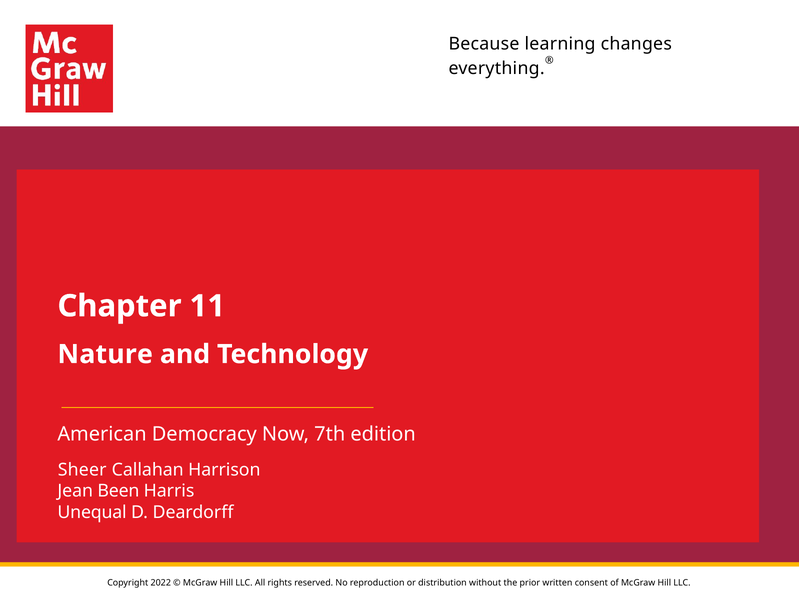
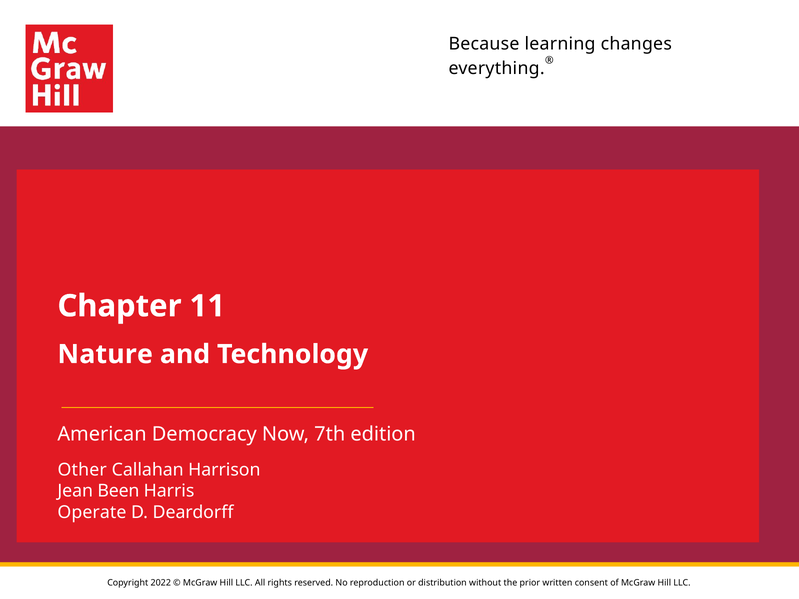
Sheer: Sheer -> Other
Unequal: Unequal -> Operate
